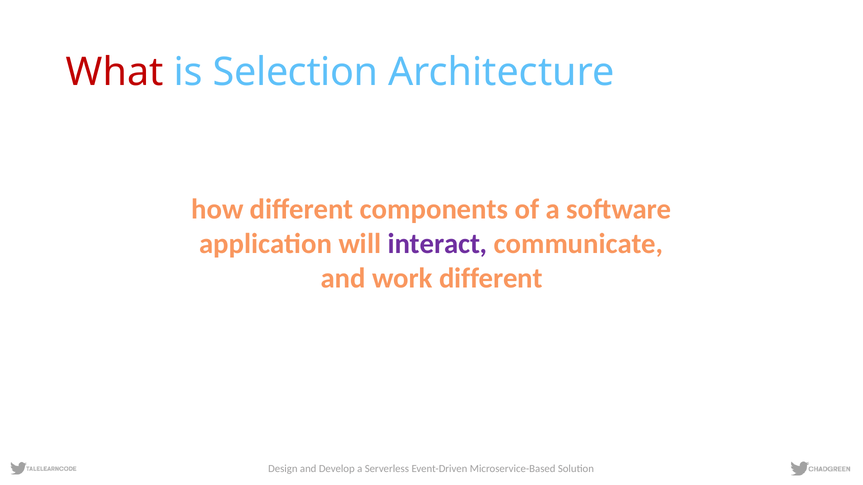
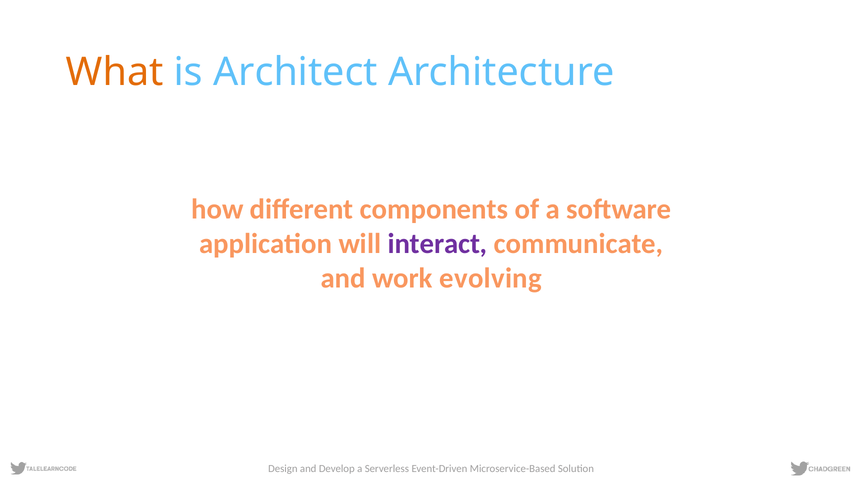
What colour: red -> orange
Selection: Selection -> Architect
work different: different -> evolving
